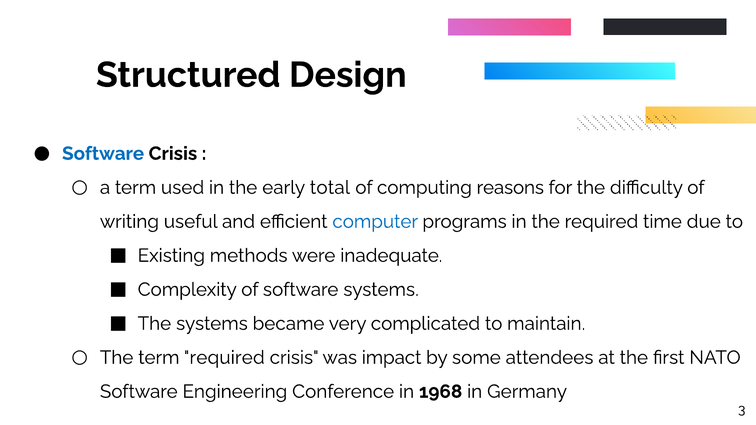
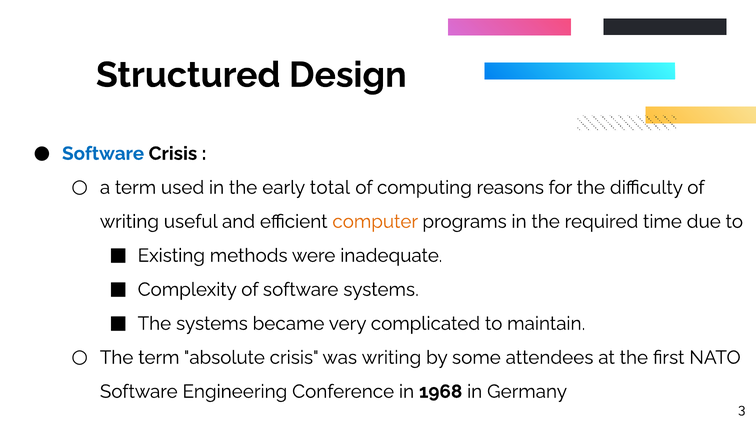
computer colour: blue -> orange
term required: required -> absolute
was impact: impact -> writing
